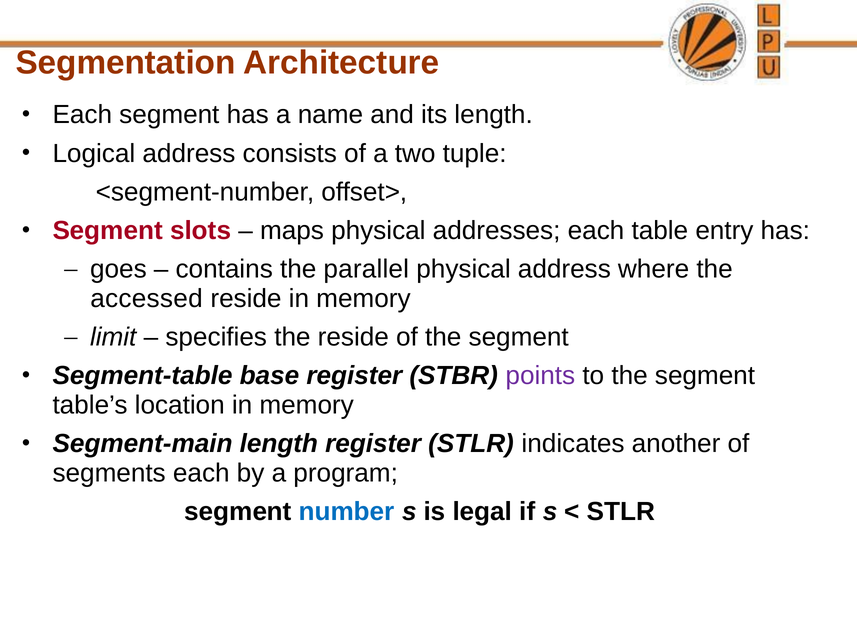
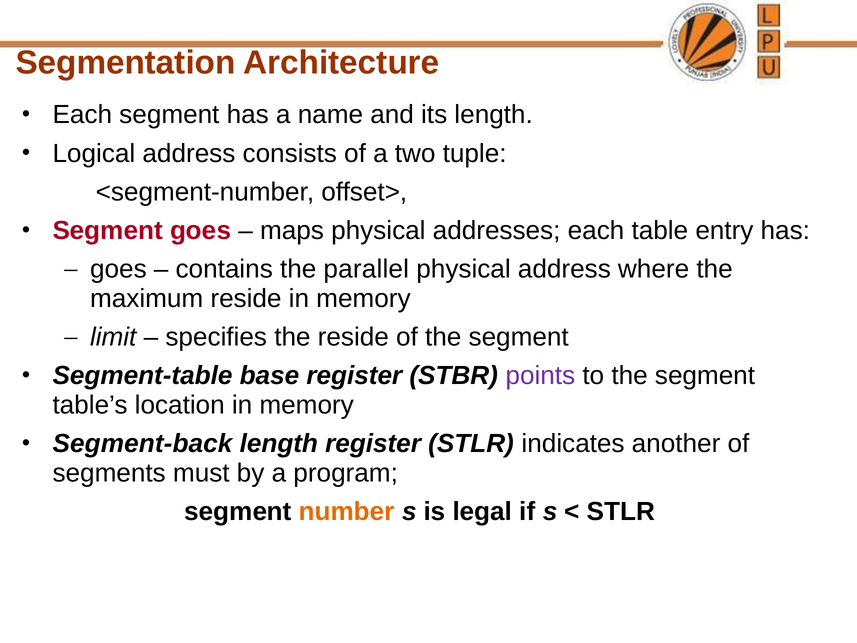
Segment slots: slots -> goes
accessed: accessed -> maximum
Segment-main: Segment-main -> Segment-back
segments each: each -> must
number colour: blue -> orange
